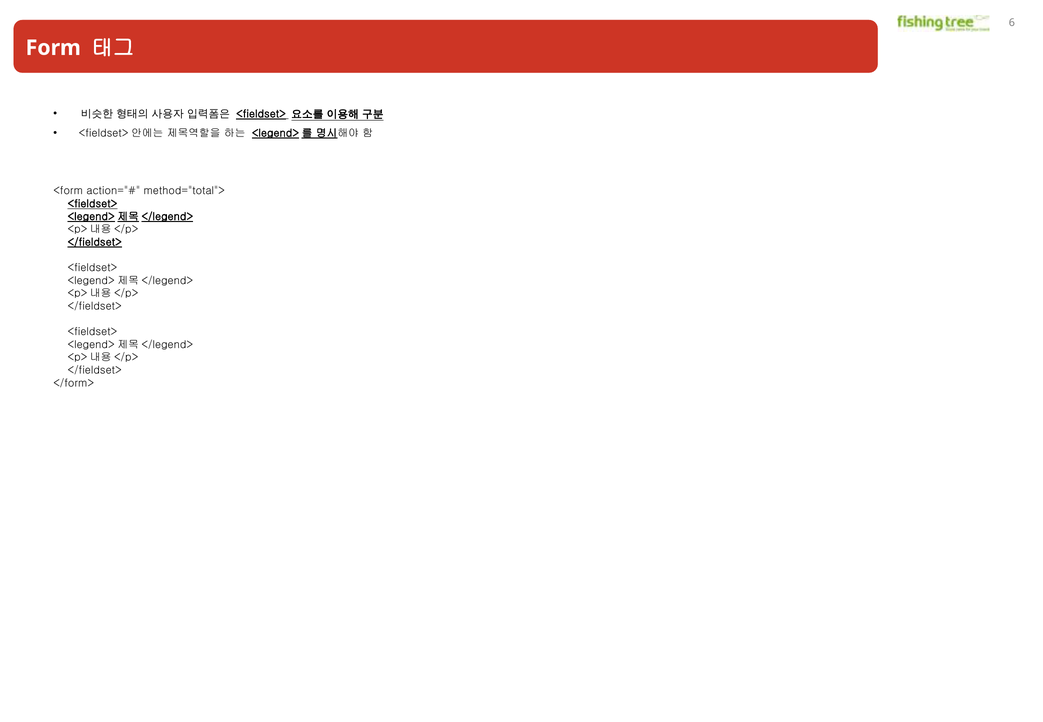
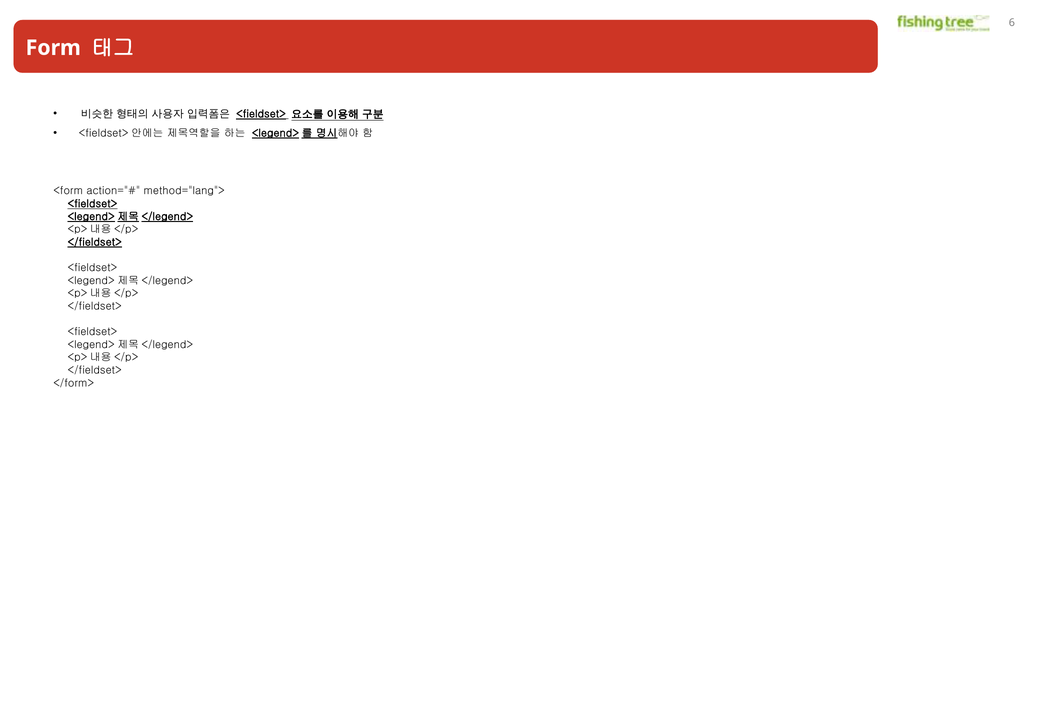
method="total">: method="total"> -> method="lang">
